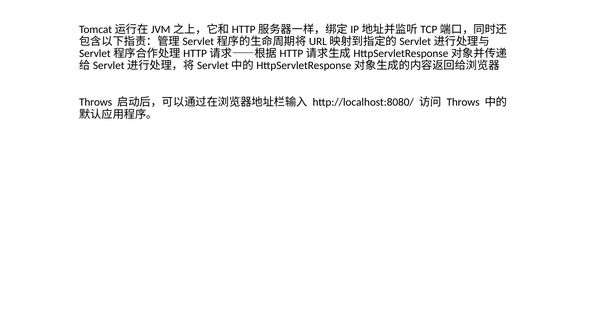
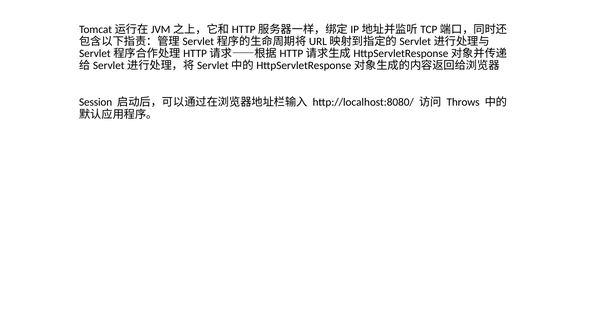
Throws at (96, 102): Throws -> Session
